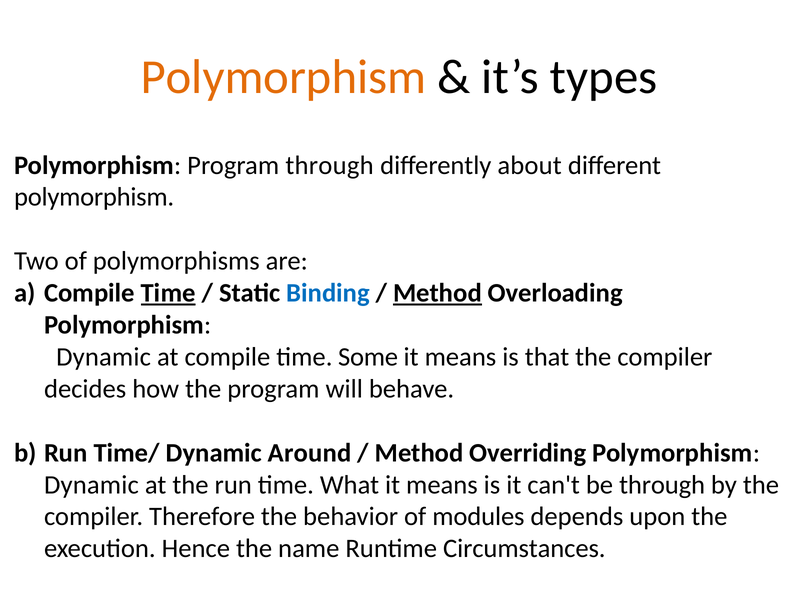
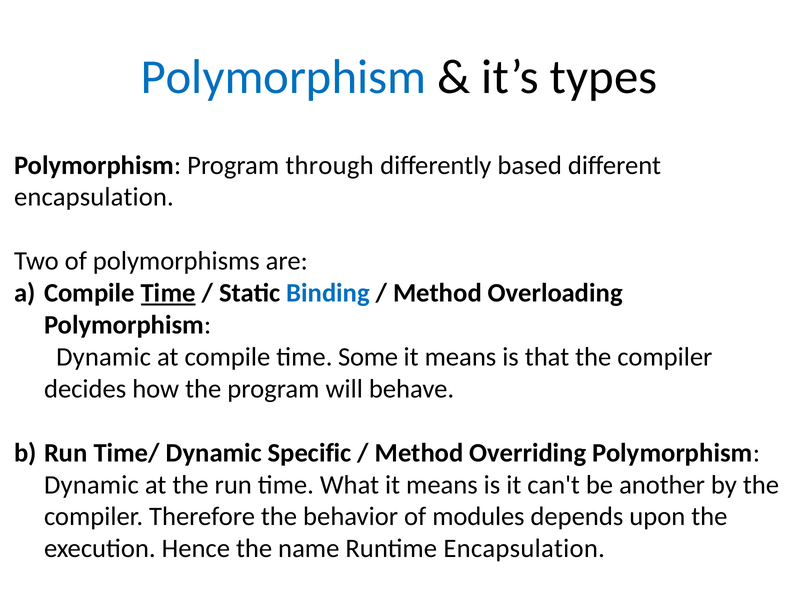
Polymorphism at (283, 77) colour: orange -> blue
about: about -> based
polymorphism at (94, 197): polymorphism -> encapsulation
Method at (437, 293) underline: present -> none
Around: Around -> Specific
be through: through -> another
Runtime Circumstances: Circumstances -> Encapsulation
